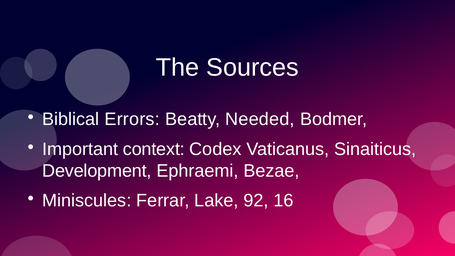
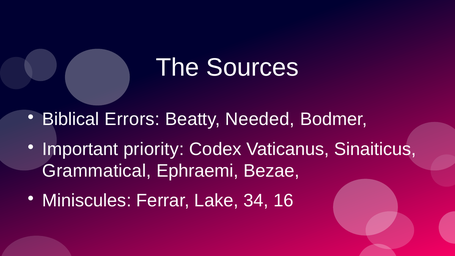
context: context -> priority
Development: Development -> Grammatical
92: 92 -> 34
